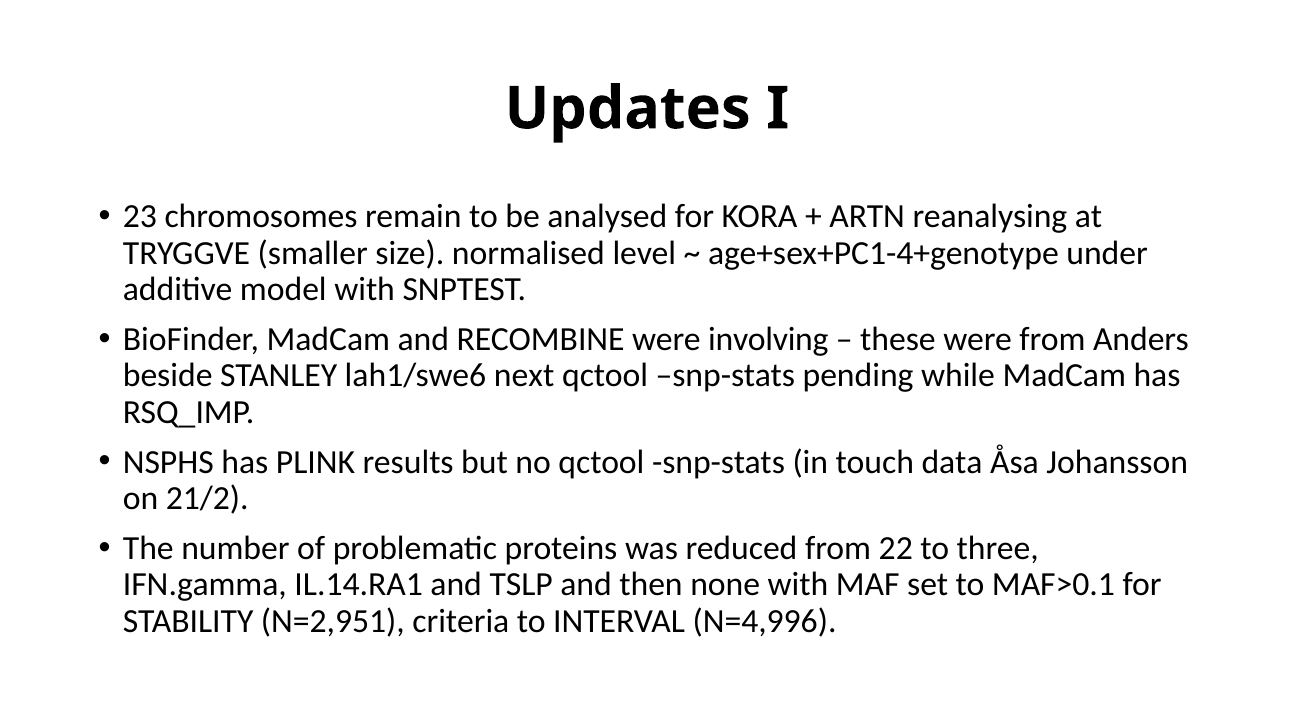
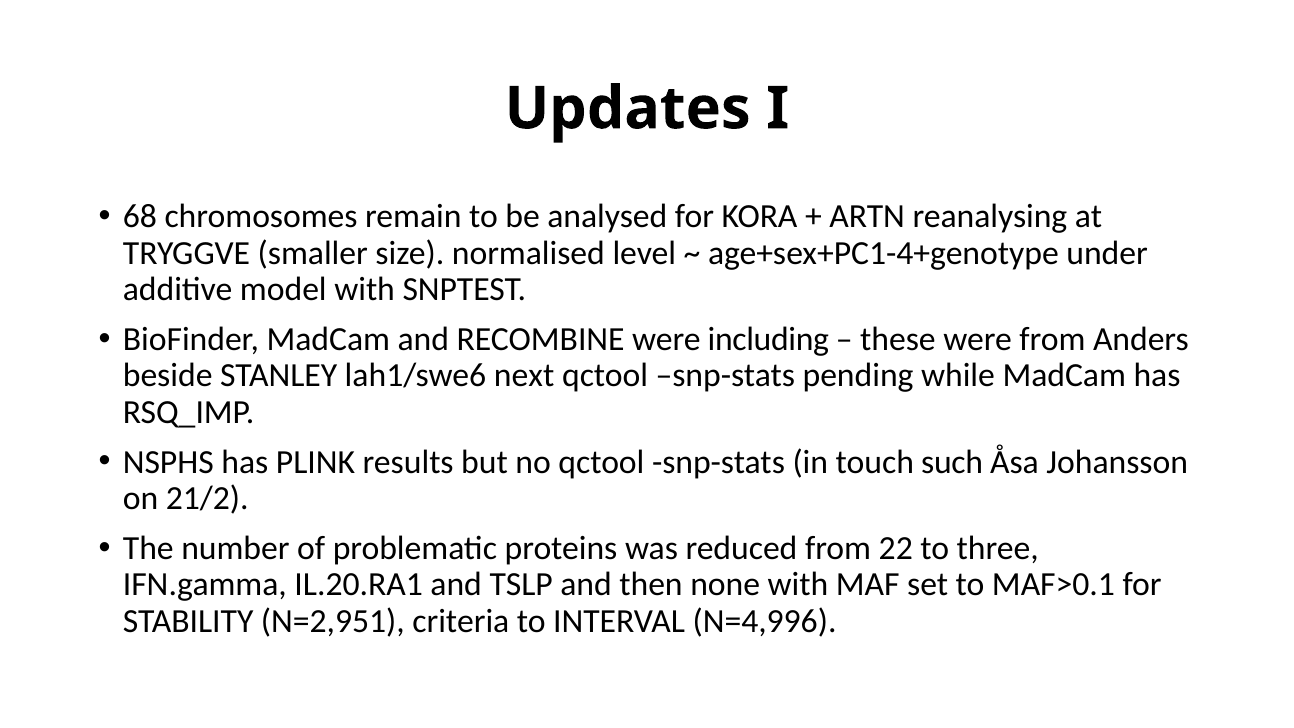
23: 23 -> 68
involving: involving -> including
data: data -> such
IL.14.RA1: IL.14.RA1 -> IL.20.RA1
